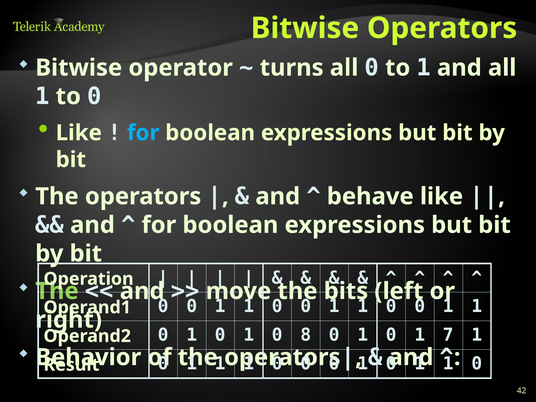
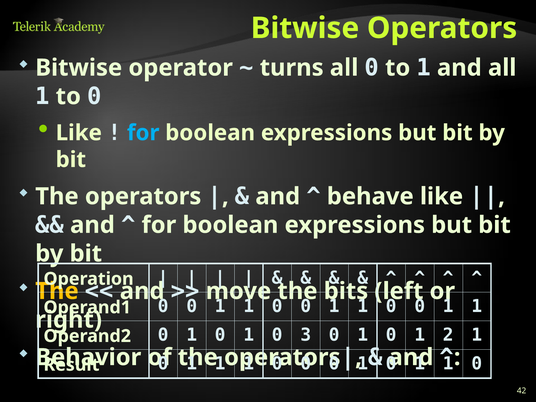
The at (57, 291) colour: light green -> yellow
8: 8 -> 3
7: 7 -> 2
